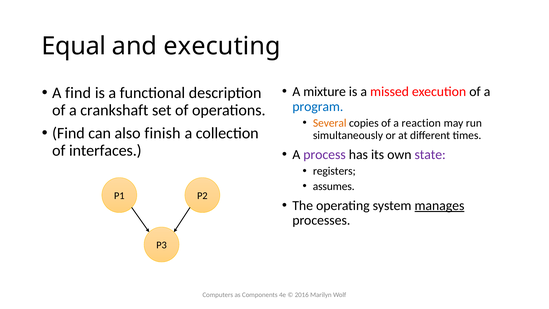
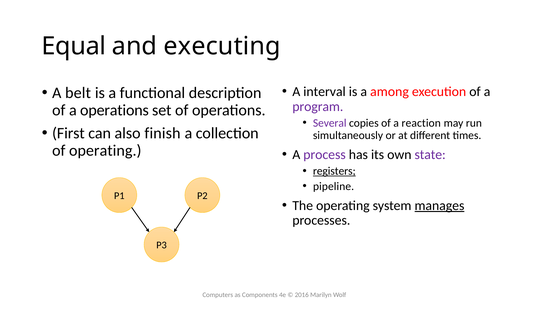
mixture: mixture -> interval
missed: missed -> among
A find: find -> belt
program colour: blue -> purple
a crankshaft: crankshaft -> operations
Several colour: orange -> purple
Find at (68, 133): Find -> First
of interfaces: interfaces -> operating
registers underline: none -> present
assumes: assumes -> pipeline
